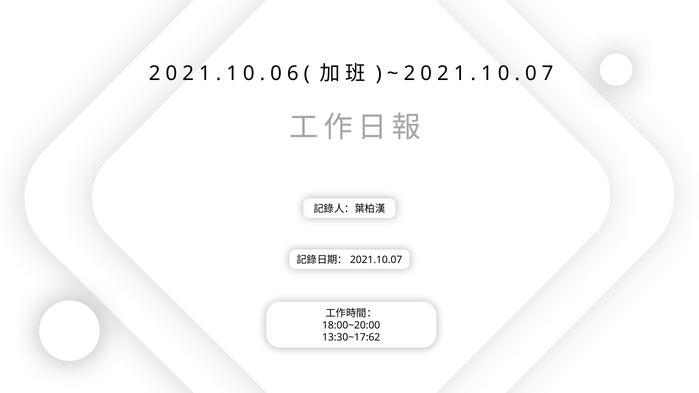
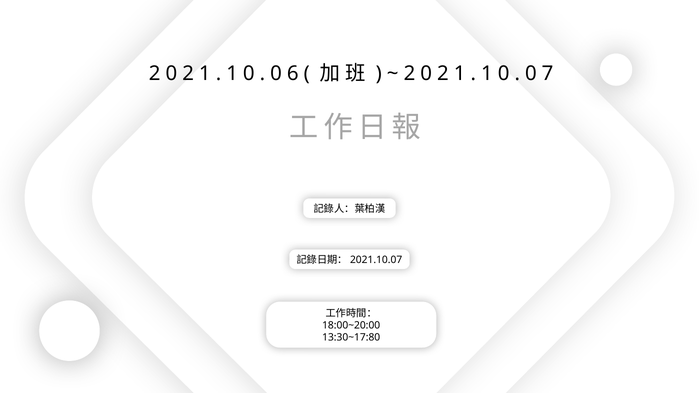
13:30~17:62: 13:30~17:62 -> 13:30~17:80
